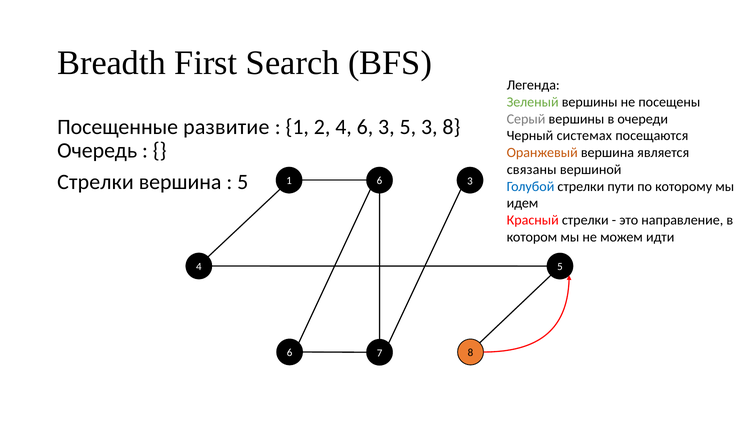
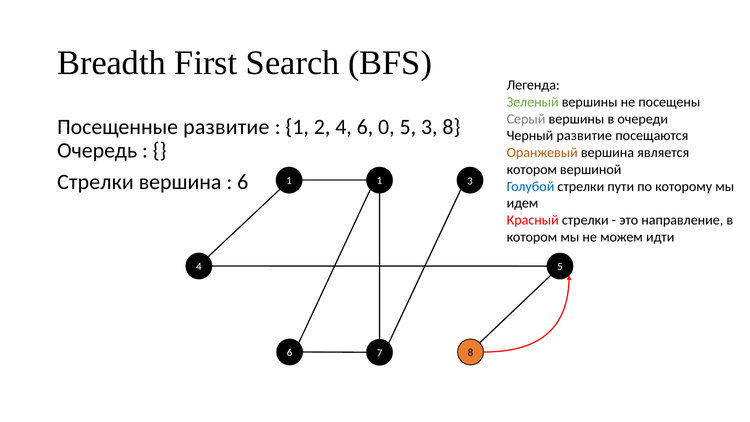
6 3: 3 -> 0
Черный системах: системах -> развитие
связаны at (532, 169): связаны -> котором
5 at (243, 182): 5 -> 6
1 6: 6 -> 1
